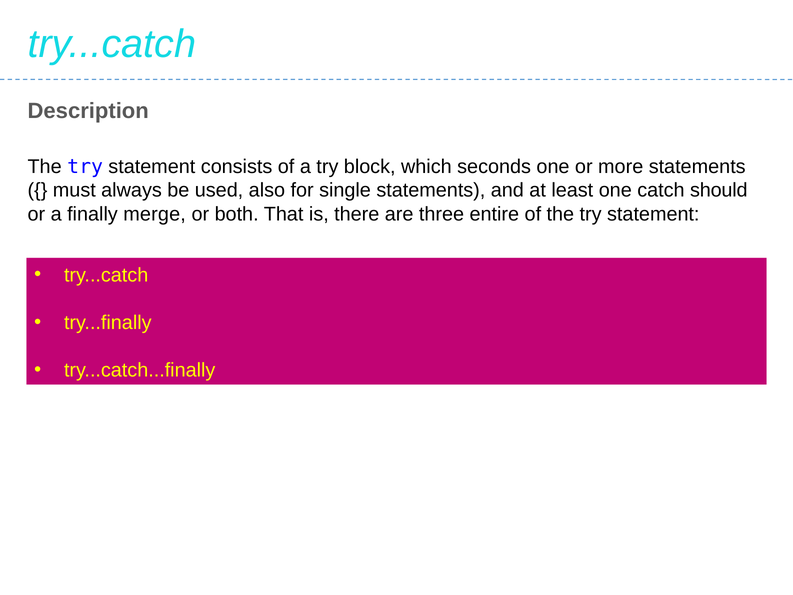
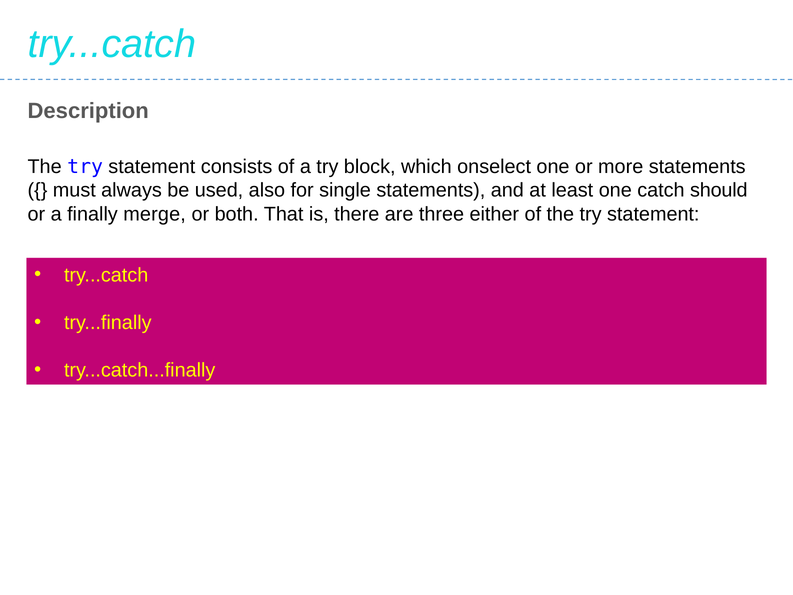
seconds: seconds -> onselect
entire: entire -> either
